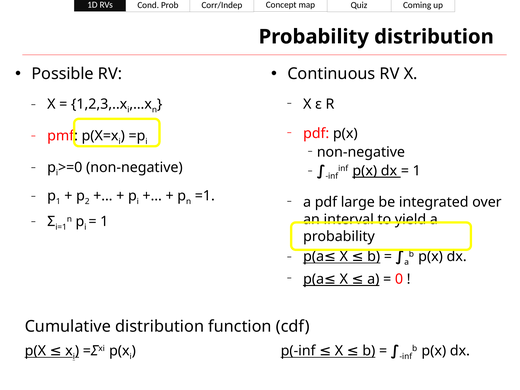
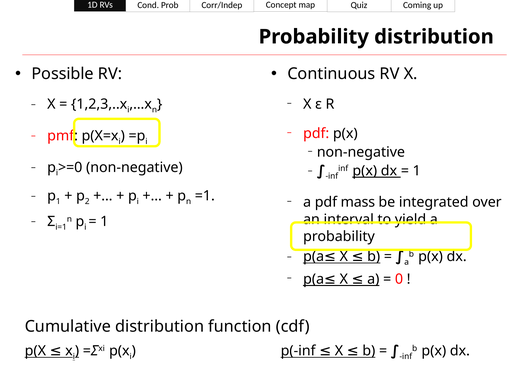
large: large -> mass
